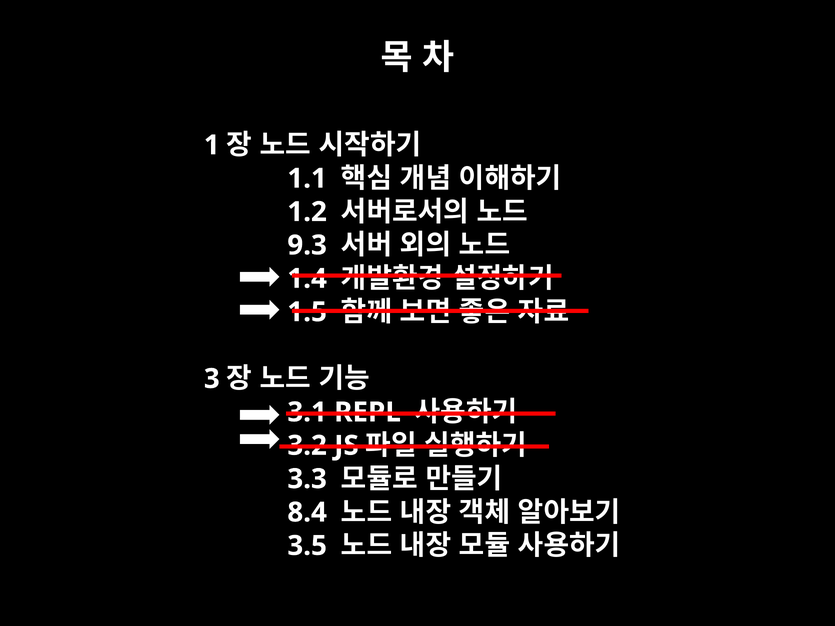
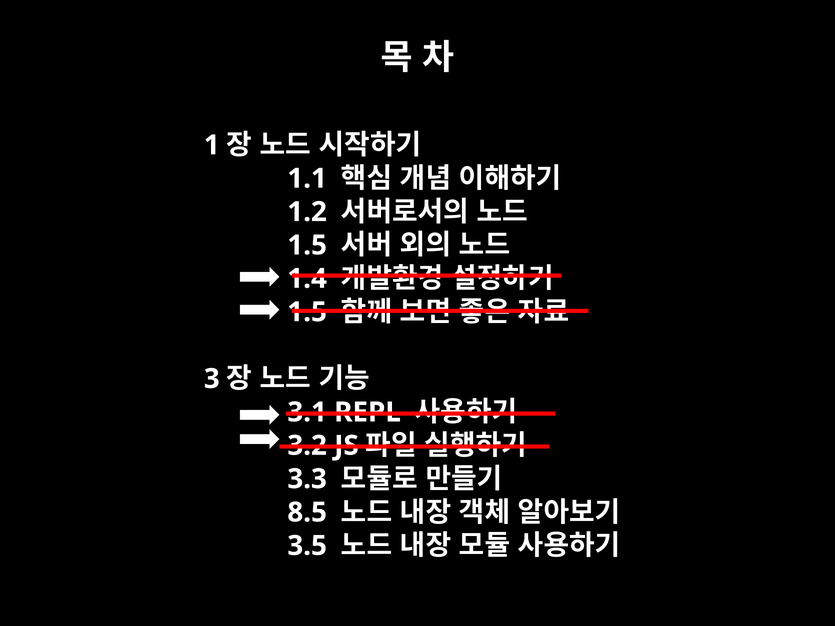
9.3 at (307, 245): 9.3 -> 1.5
8.4: 8.4 -> 8.5
